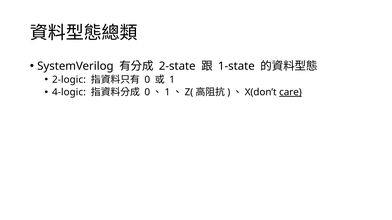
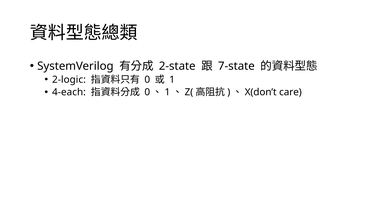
1-state: 1-state -> 7-state
4-logic: 4-logic -> 4-each
care underline: present -> none
